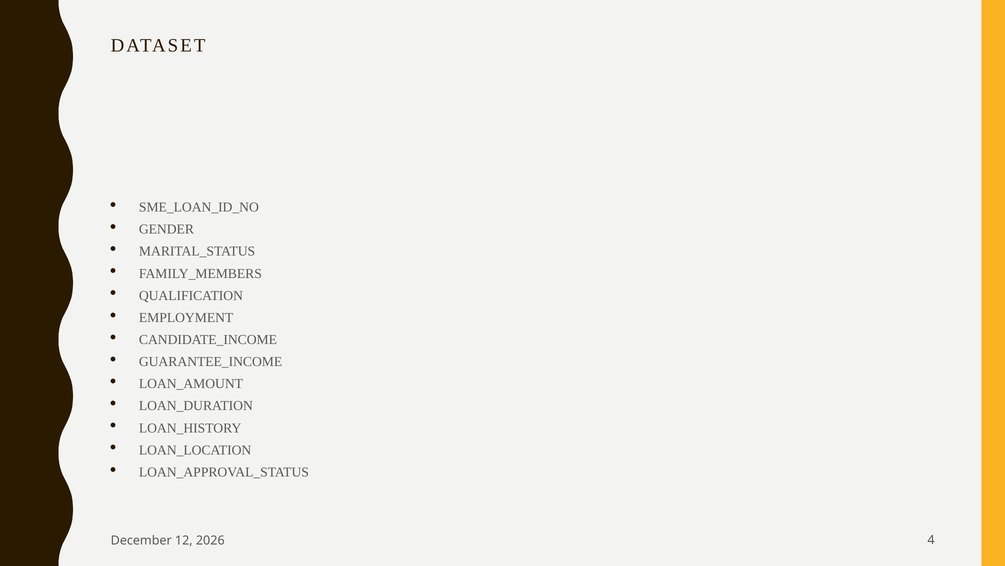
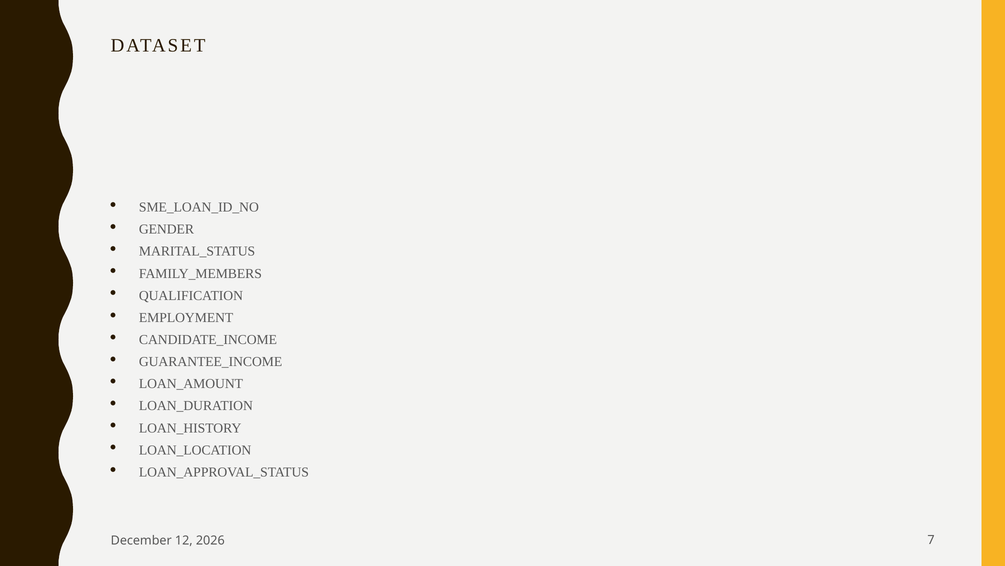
4: 4 -> 7
